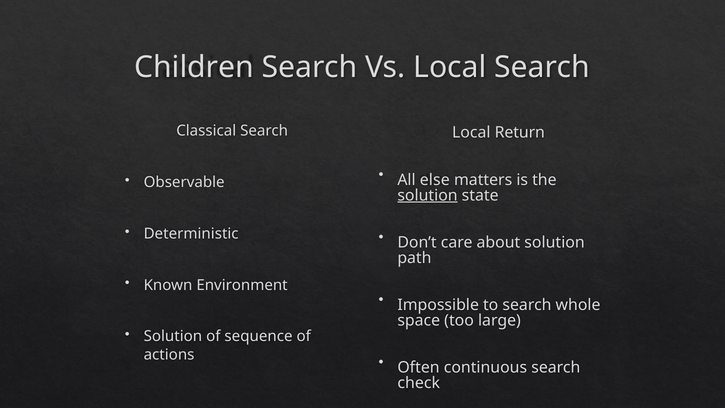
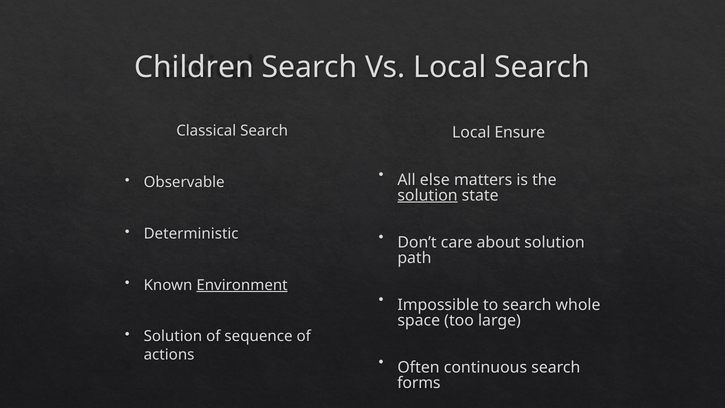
Return: Return -> Ensure
Environment underline: none -> present
check: check -> forms
